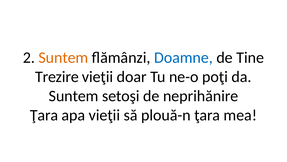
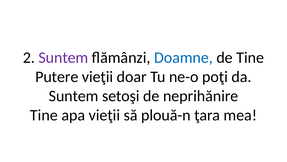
Suntem at (63, 57) colour: orange -> purple
Trezire: Trezire -> Putere
Ţara at (44, 115): Ţara -> Tine
